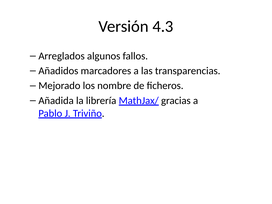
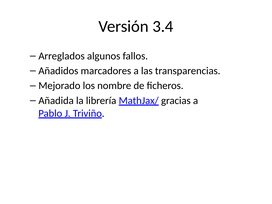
4.3: 4.3 -> 3.4
